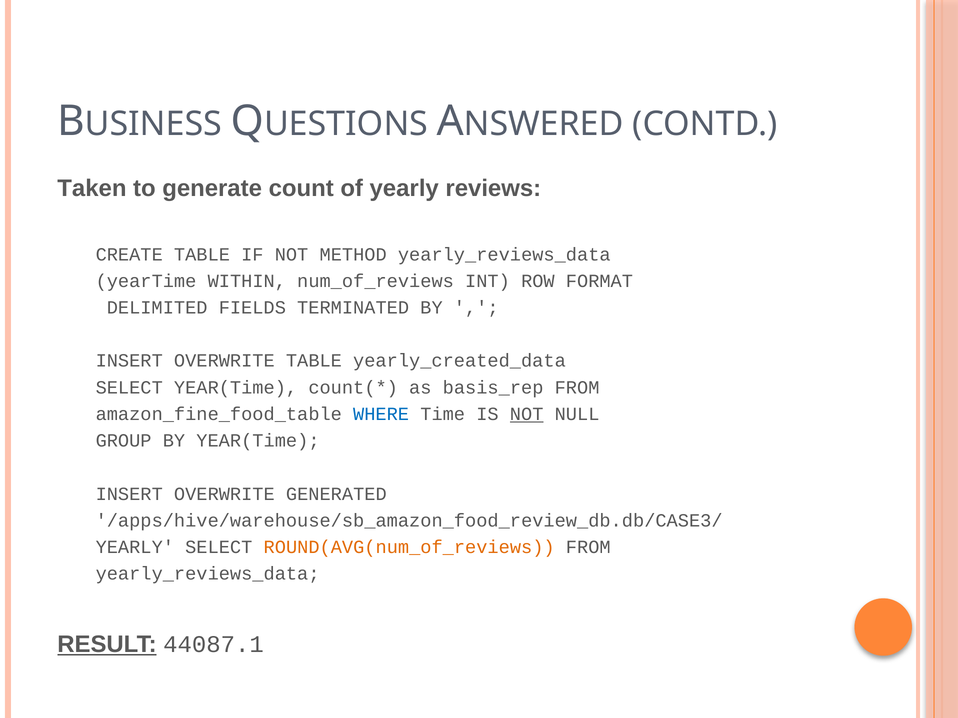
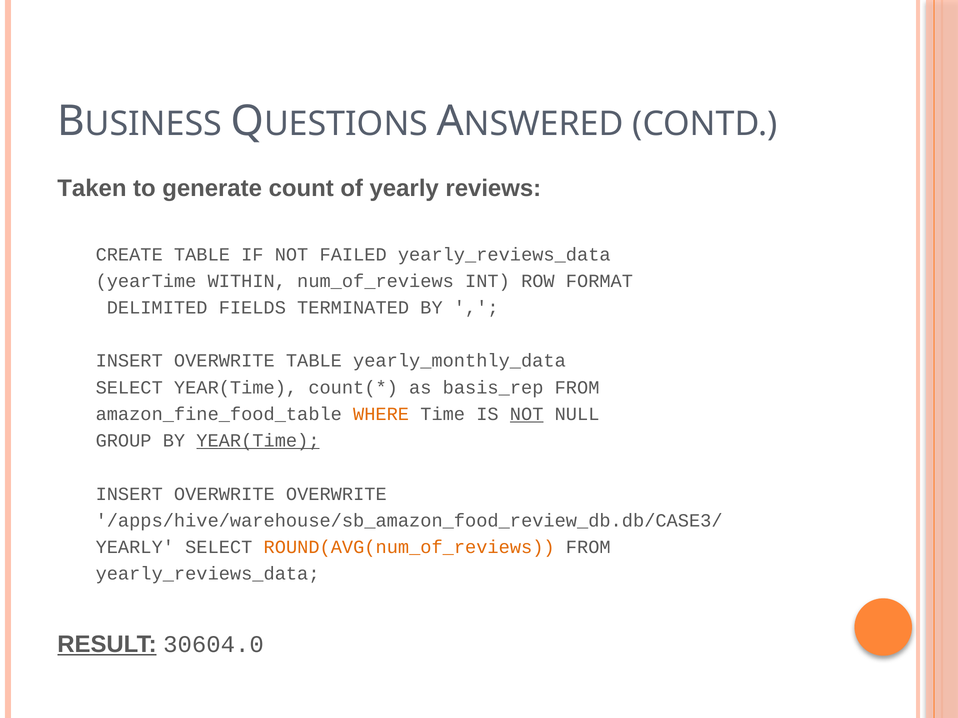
METHOD: METHOD -> FAILED
yearly_created_data: yearly_created_data -> yearly_monthly_data
WHERE colour: blue -> orange
YEAR(Time at (258, 441) underline: none -> present
OVERWRITE GENERATED: GENERATED -> OVERWRITE
44087.1: 44087.1 -> 30604.0
